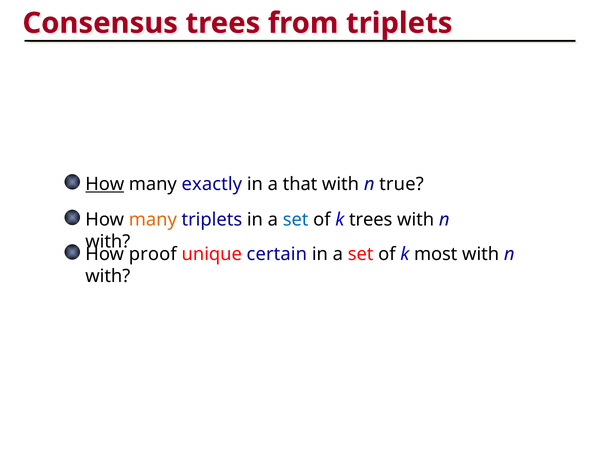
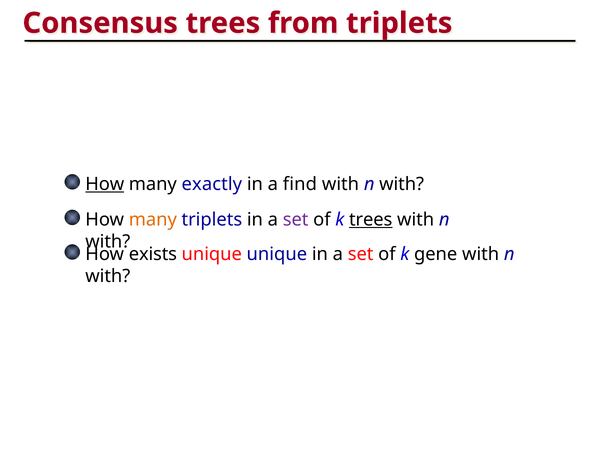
that: that -> find
true at (401, 184): true -> with
set at (296, 219) colour: blue -> purple
trees at (371, 219) underline: none -> present
proof: proof -> exists
unique certain: certain -> unique
most: most -> gene
